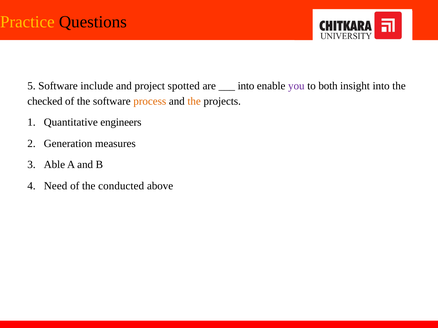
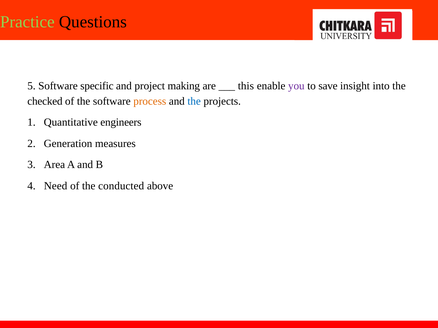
Practice colour: yellow -> light green
include: include -> specific
spotted: spotted -> making
into at (246, 86): into -> this
both: both -> save
the at (194, 101) colour: orange -> blue
Able: Able -> Area
